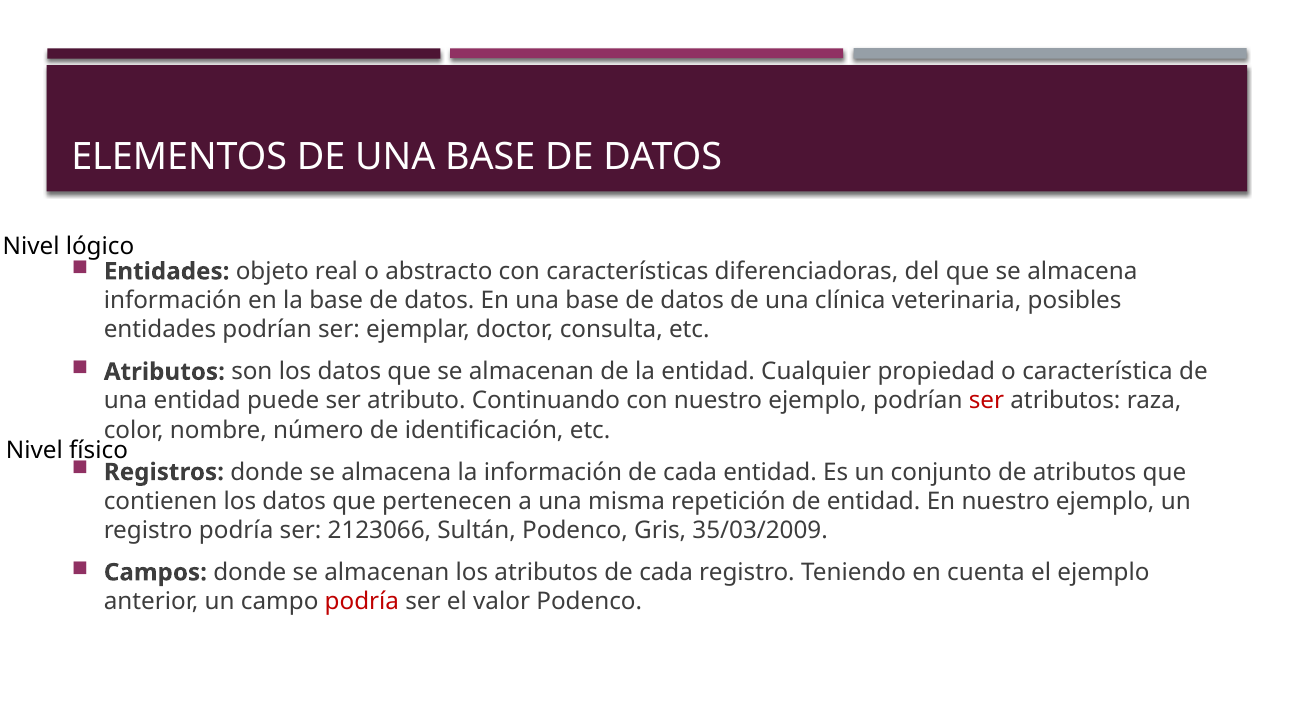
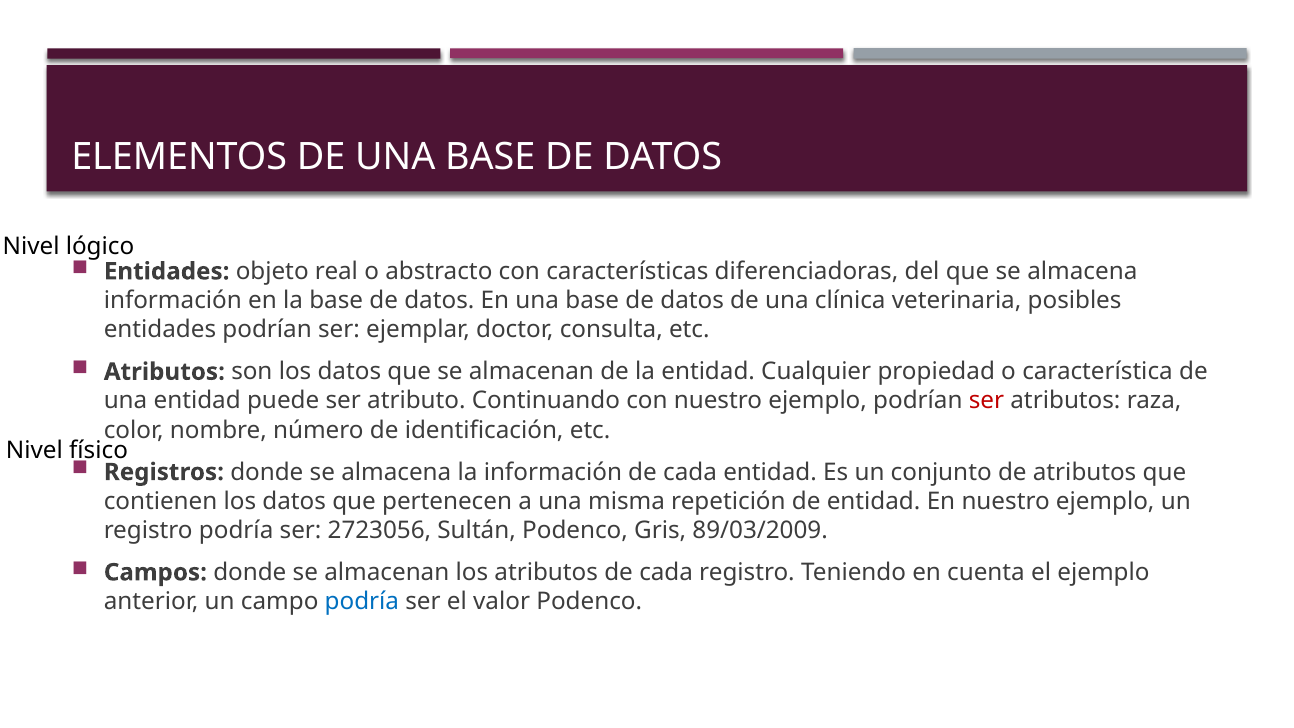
2123066: 2123066 -> 2723056
35/03/2009: 35/03/2009 -> 89/03/2009
podría at (362, 601) colour: red -> blue
